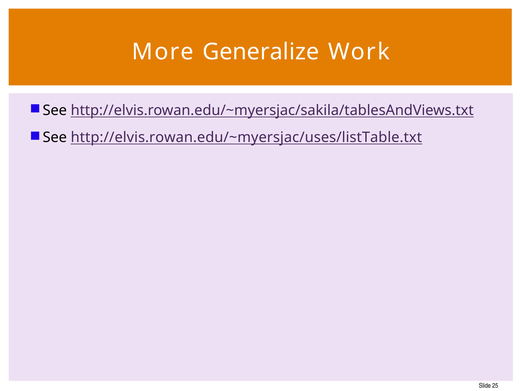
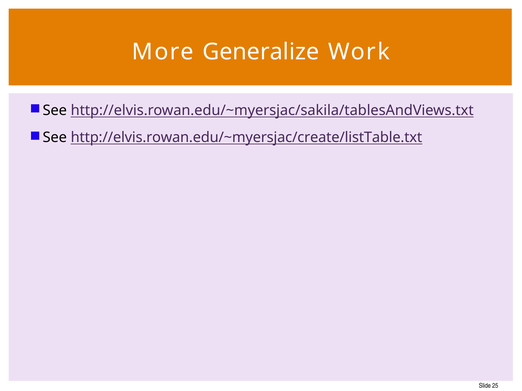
http://elvis.rowan.edu/~myersjac/uses/listTable.txt: http://elvis.rowan.edu/~myersjac/uses/listTable.txt -> http://elvis.rowan.edu/~myersjac/create/listTable.txt
